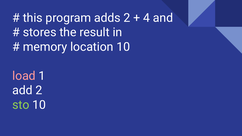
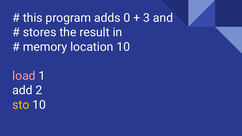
adds 2: 2 -> 0
4: 4 -> 3
sto colour: light green -> yellow
